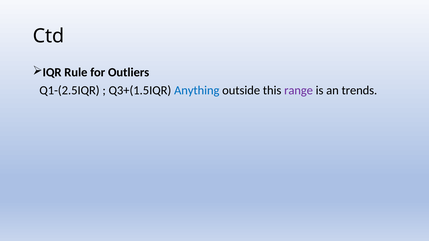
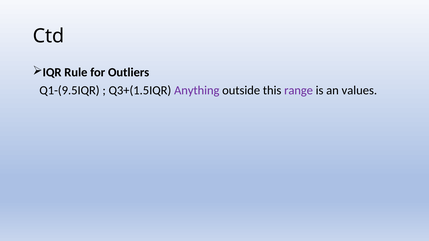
Q1-(2.5IQR: Q1-(2.5IQR -> Q1-(9.5IQR
Anything colour: blue -> purple
trends: trends -> values
